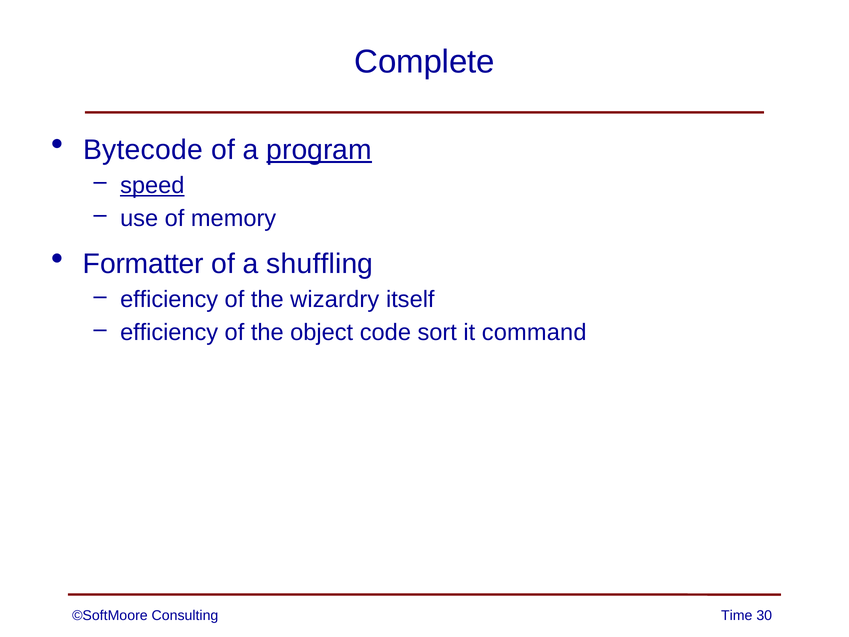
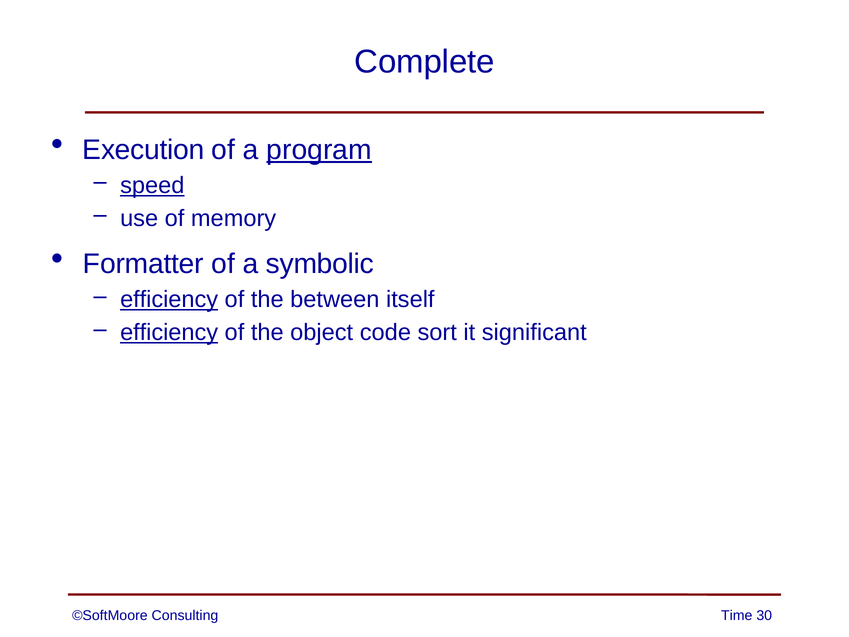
Bytecode: Bytecode -> Execution
shuffling: shuffling -> symbolic
efficiency at (169, 300) underline: none -> present
wizardry: wizardry -> between
efficiency at (169, 333) underline: none -> present
command: command -> significant
